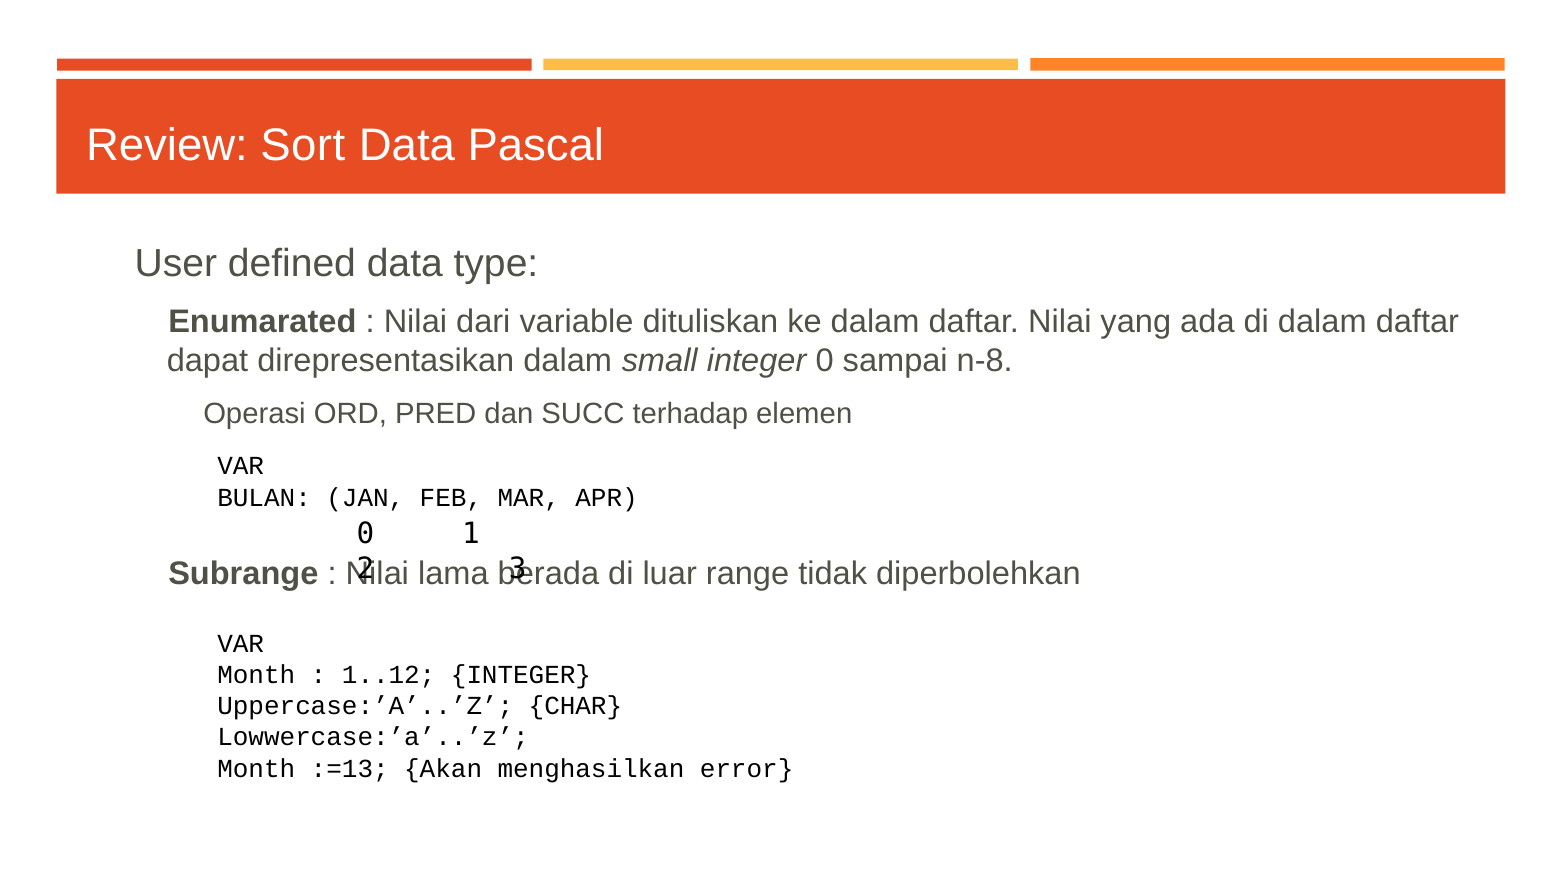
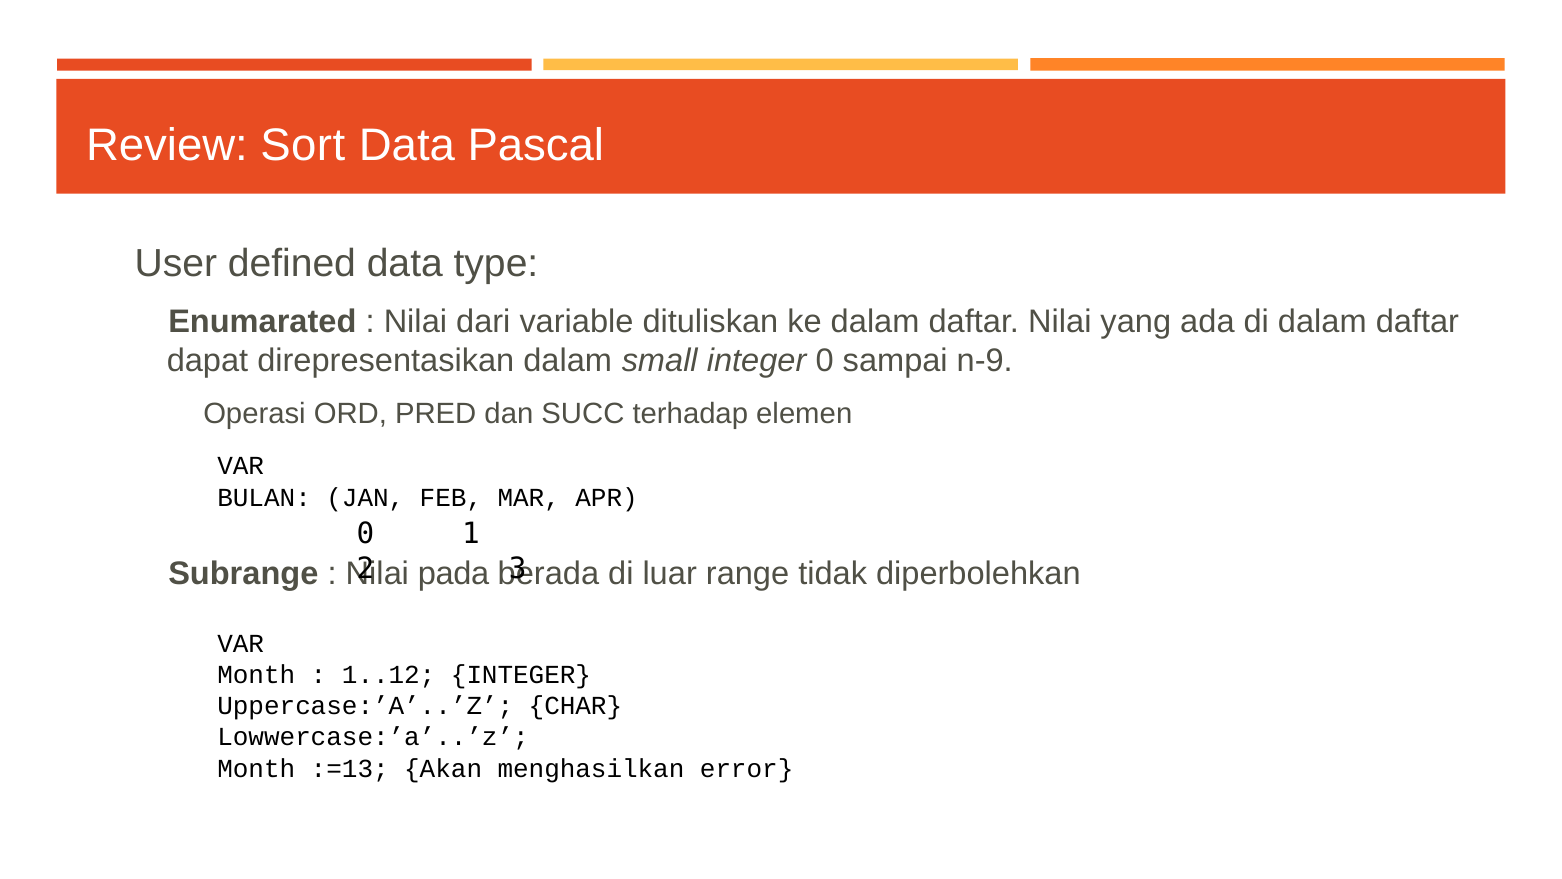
n-8: n-8 -> n-9
lama: lama -> pada
